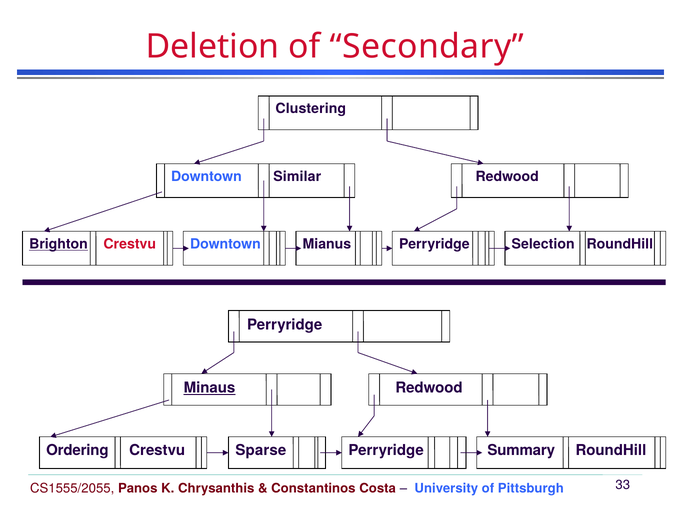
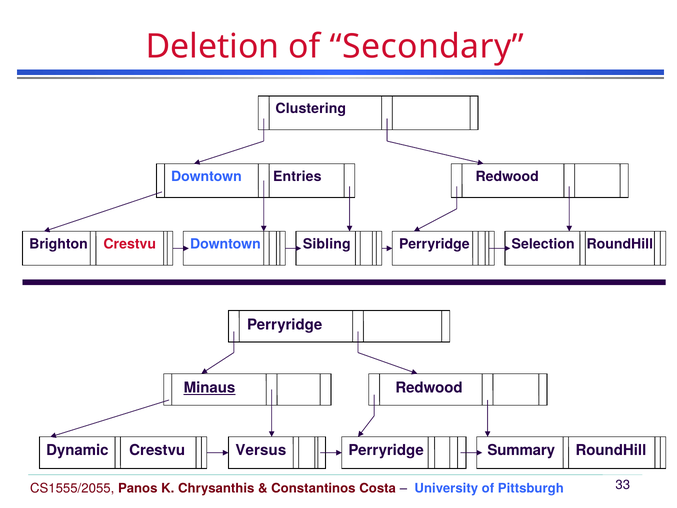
Similar: Similar -> Entries
Brighton underline: present -> none
Mianus: Mianus -> Sibling
Ordering: Ordering -> Dynamic
Sparse: Sparse -> Versus
